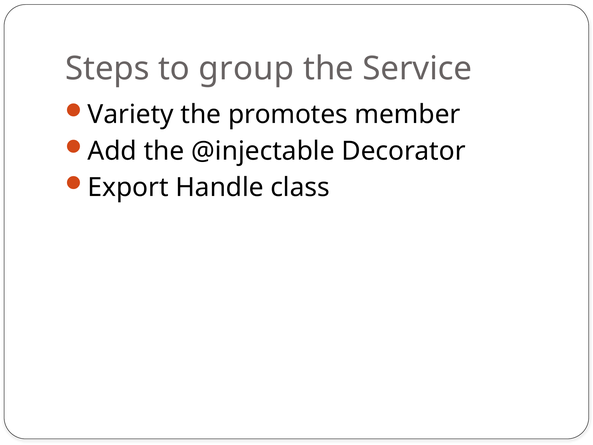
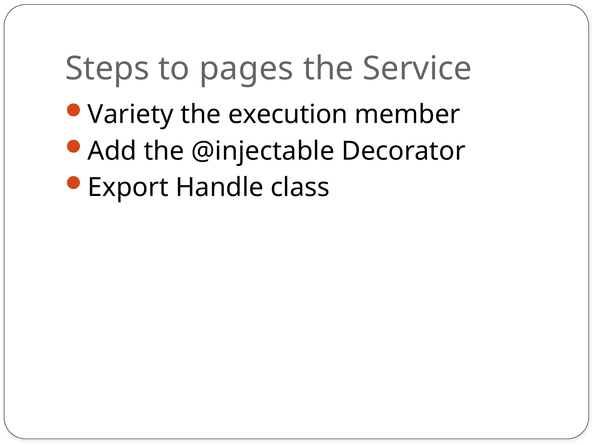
group: group -> pages
promotes: promotes -> execution
